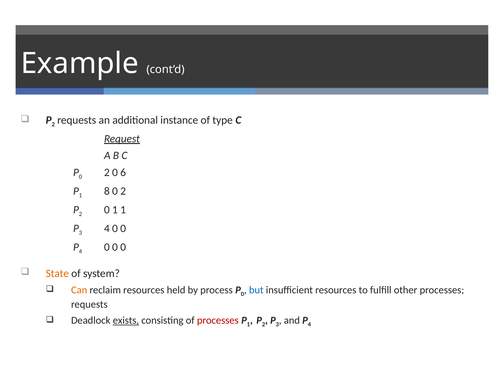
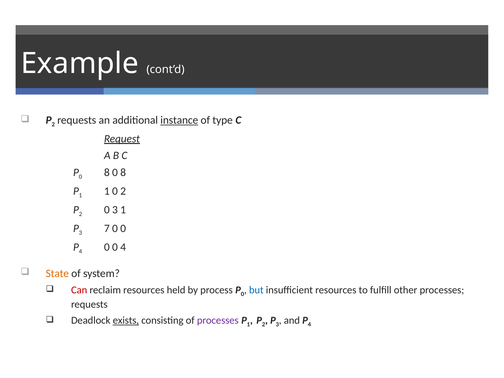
instance underline: none -> present
2 at (107, 173): 2 -> 8
6 at (123, 173): 6 -> 8
1 8: 8 -> 1
0 1: 1 -> 3
4 at (107, 228): 4 -> 7
0 0 0: 0 -> 4
Can colour: orange -> red
processes at (218, 320) colour: red -> purple
